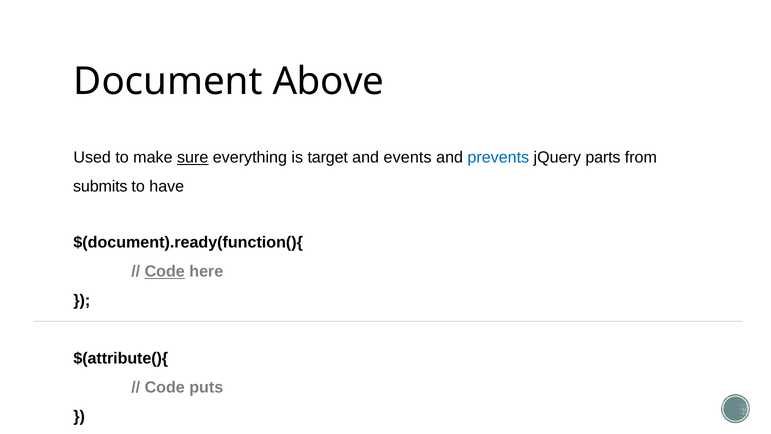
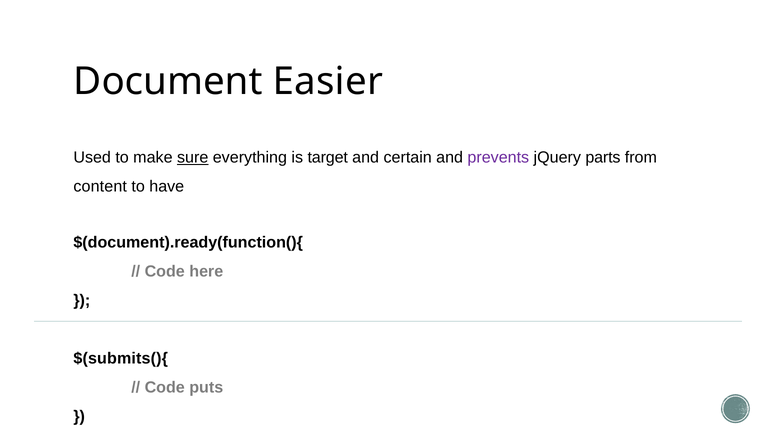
Above: Above -> Easier
events: events -> certain
prevents colour: blue -> purple
submits: submits -> content
Code at (165, 271) underline: present -> none
$(attribute(){: $(attribute(){ -> $(submits(){
